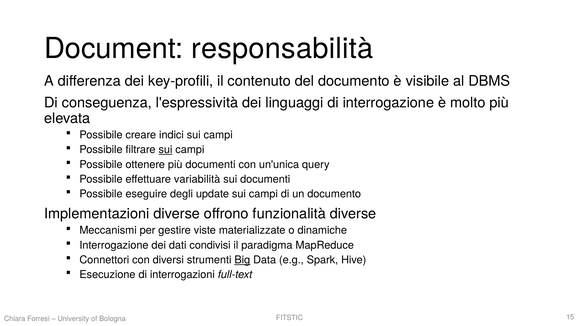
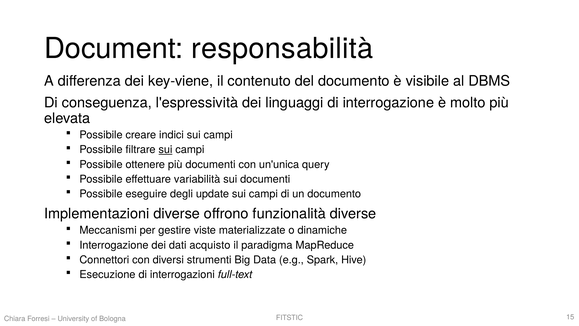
key-profili: key-profili -> key-viene
condivisi: condivisi -> acquisto
Big underline: present -> none
